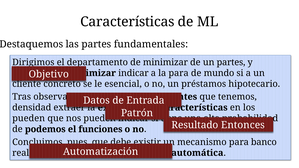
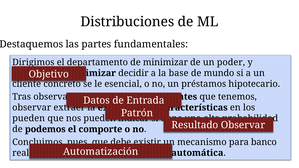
Características at (127, 22): Características -> Distribuciones
un partes: partes -> poder
indicar at (133, 73): indicar -> decidir
a la para: para -> base
densidad at (32, 108): densidad -> observar
Resultado Entonces: Entonces -> Observar
funciones: funciones -> comporte
